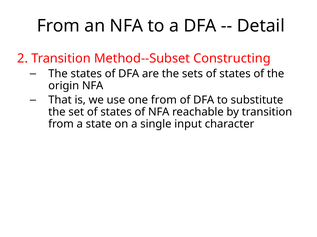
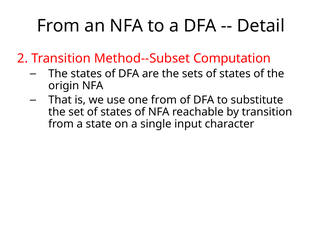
Constructing: Constructing -> Computation
